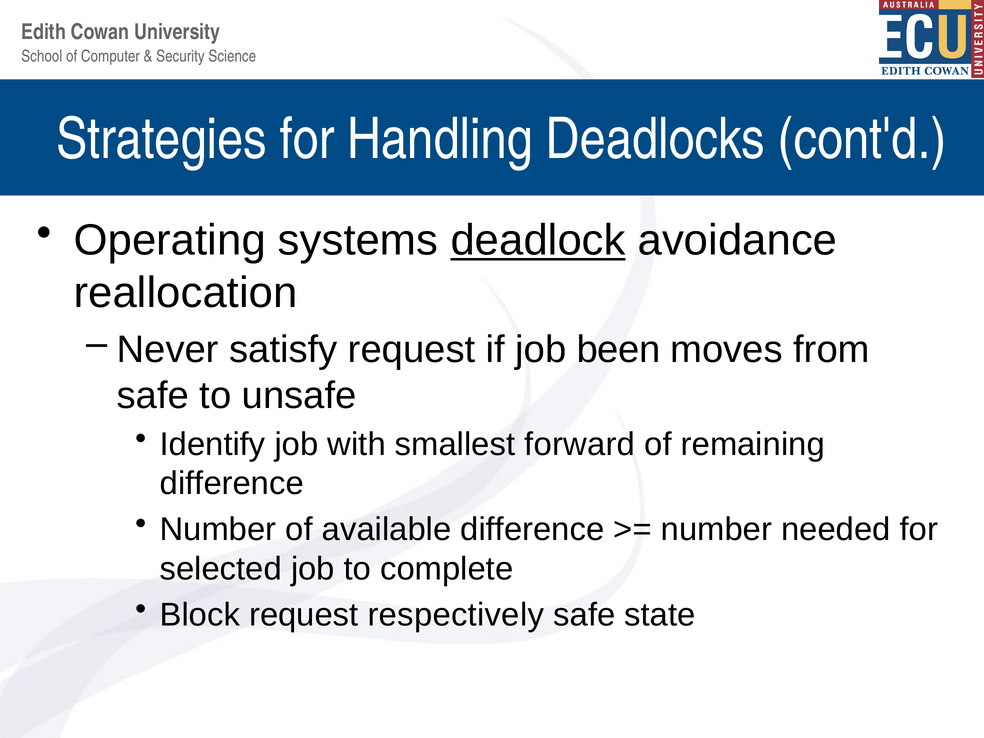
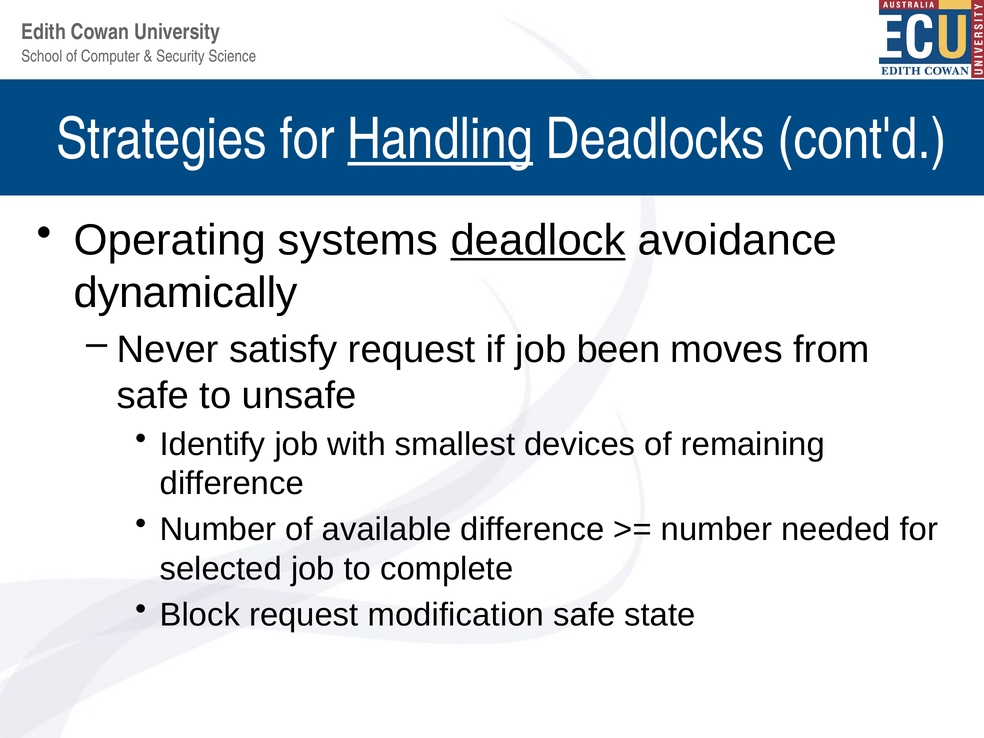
Handling underline: none -> present
reallocation: reallocation -> dynamically
forward: forward -> devices
respectively: respectively -> modification
